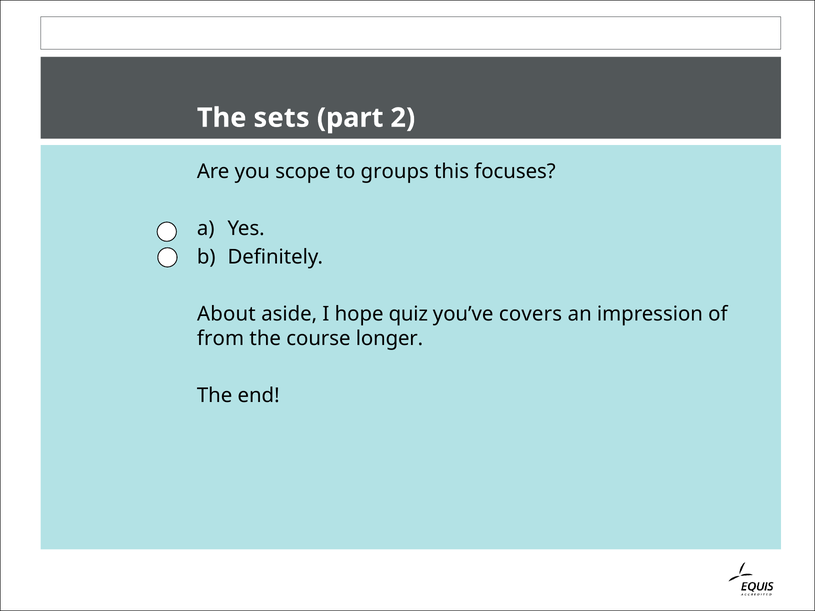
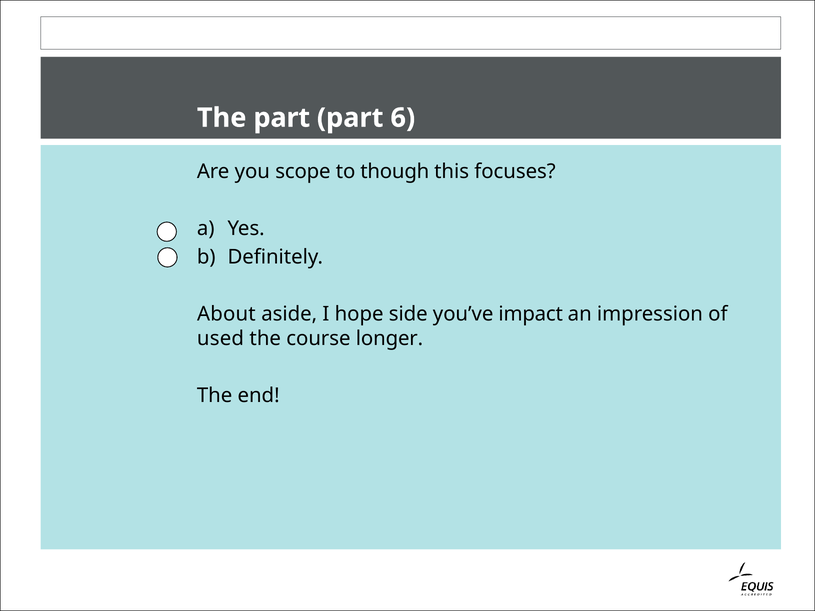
The sets: sets -> part
2: 2 -> 6
groups: groups -> though
quiz: quiz -> side
covers: covers -> impact
from: from -> used
